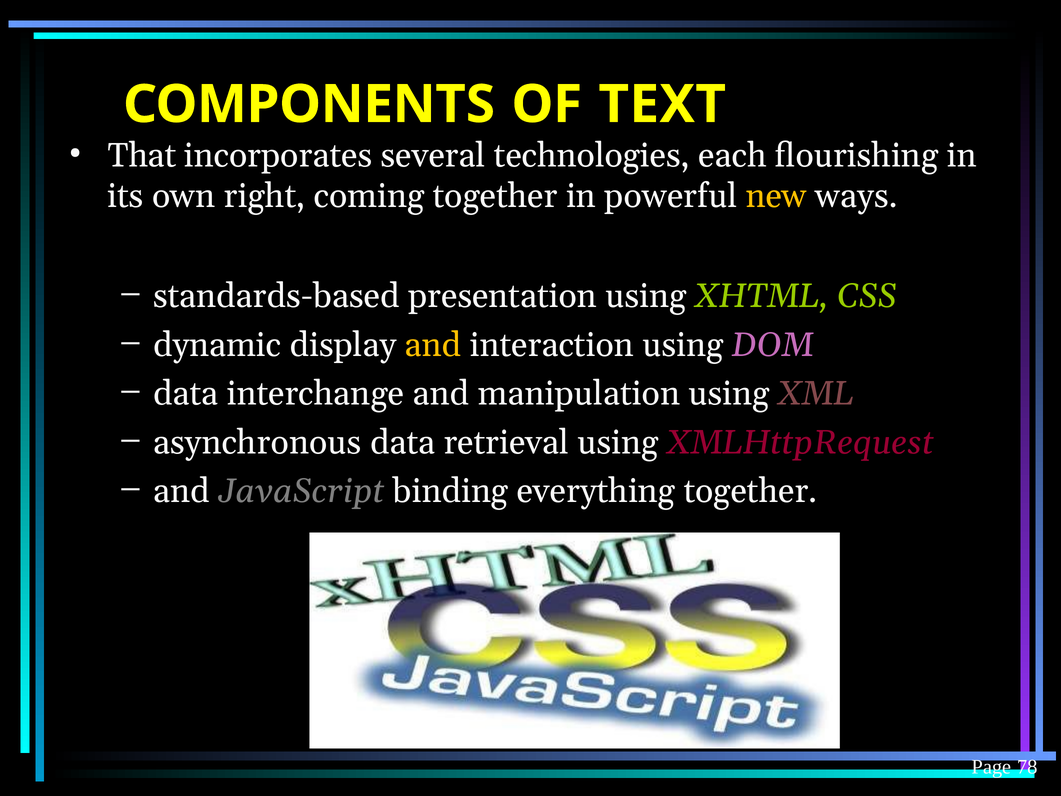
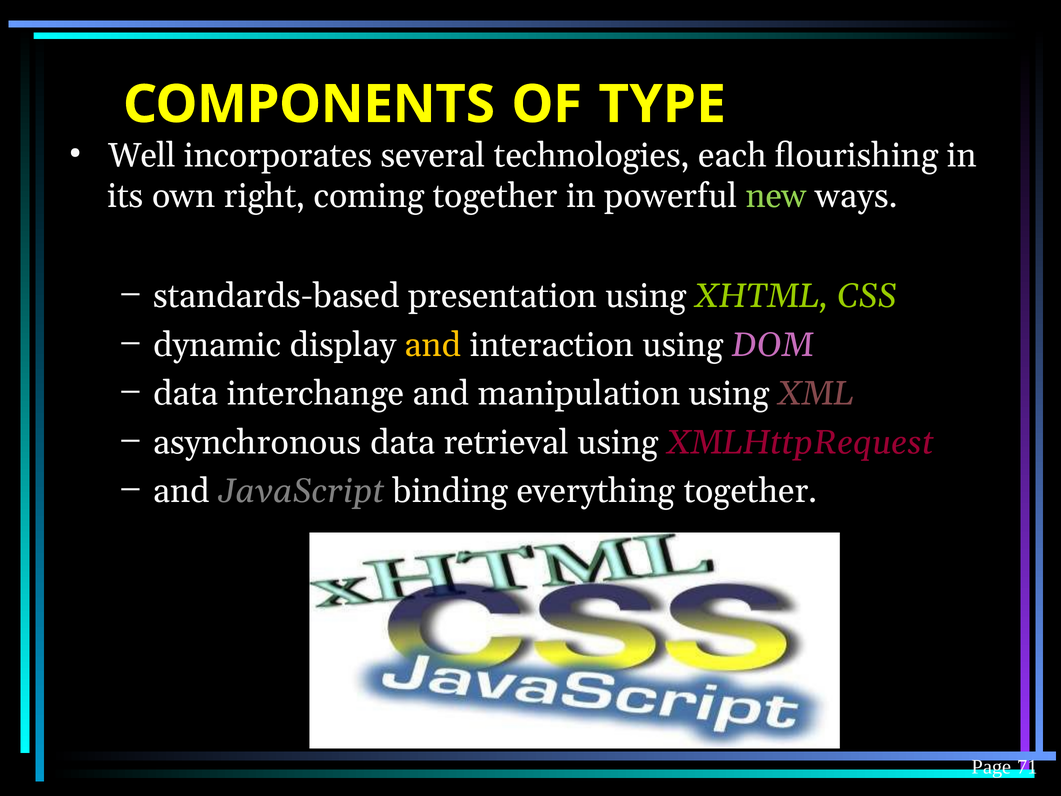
TEXT: TEXT -> TYPE
That: That -> Well
new colour: yellow -> light green
78: 78 -> 71
